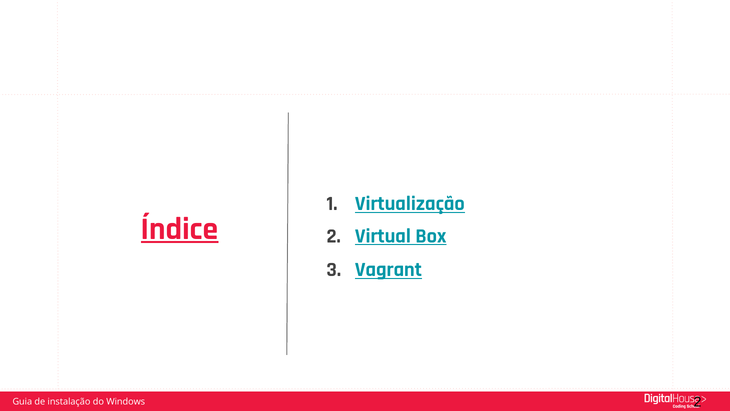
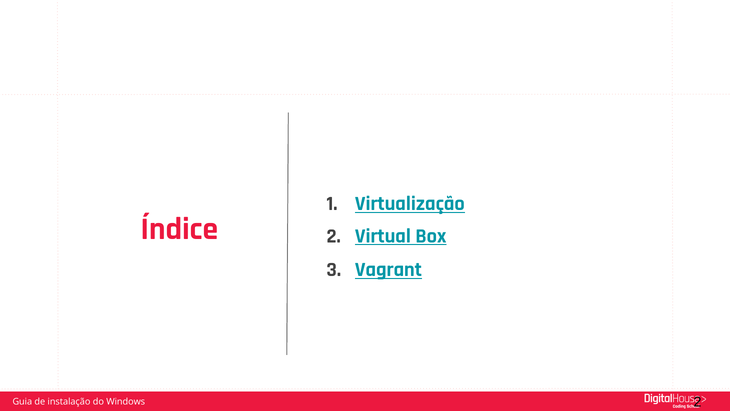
Índice underline: present -> none
